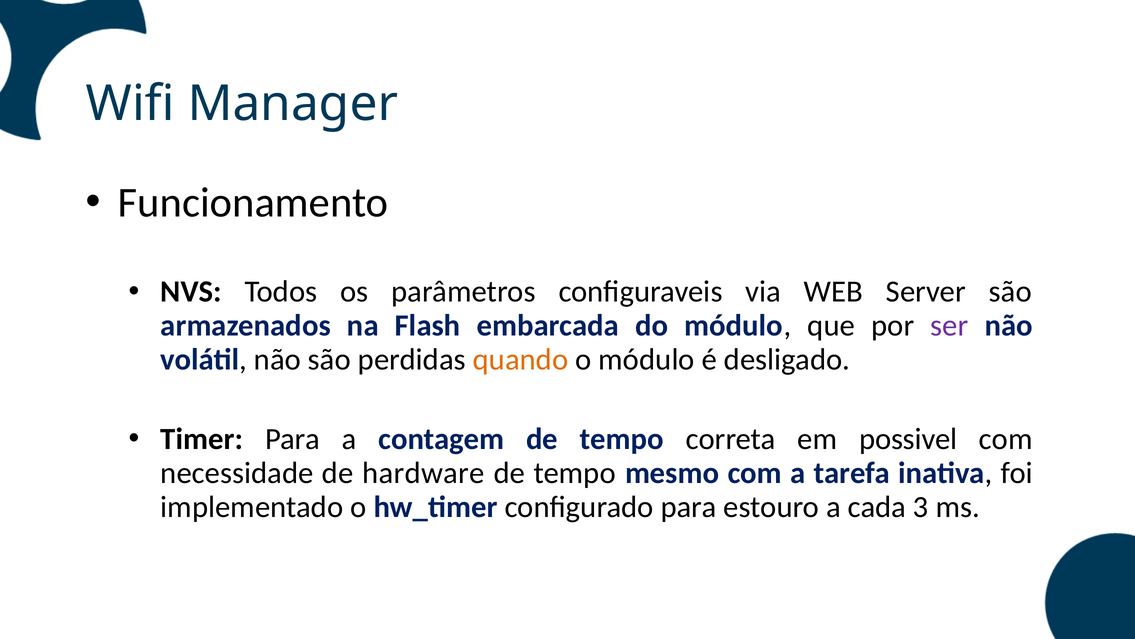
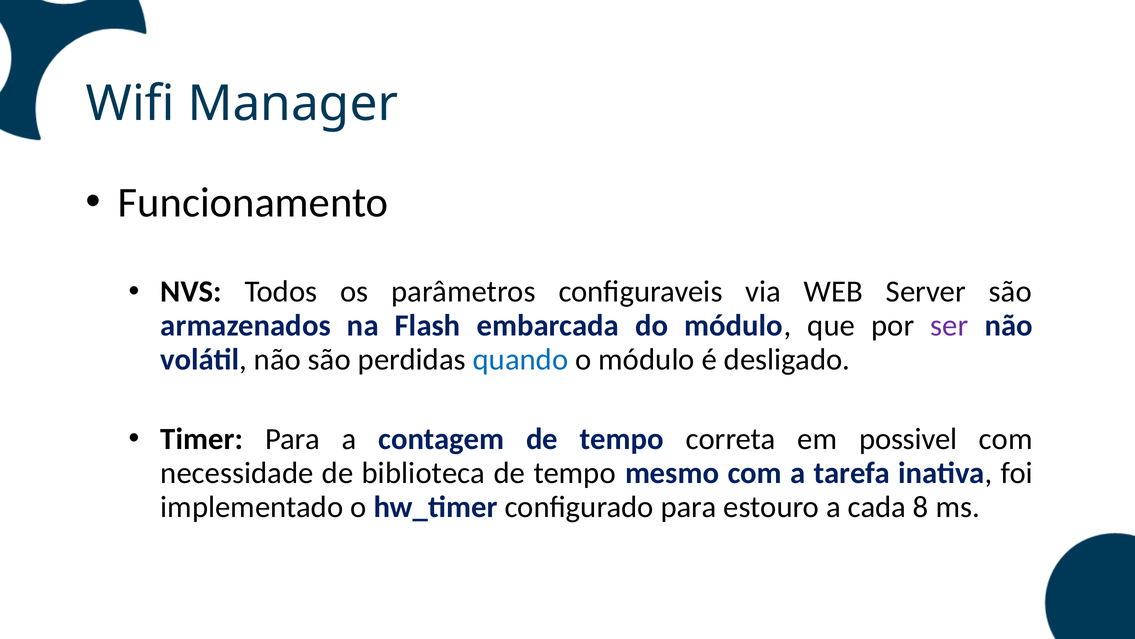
quando colour: orange -> blue
hardware: hardware -> biblioteca
3: 3 -> 8
